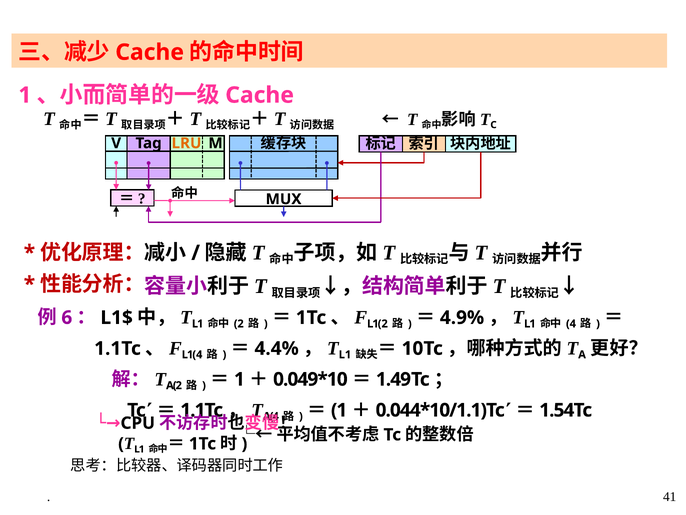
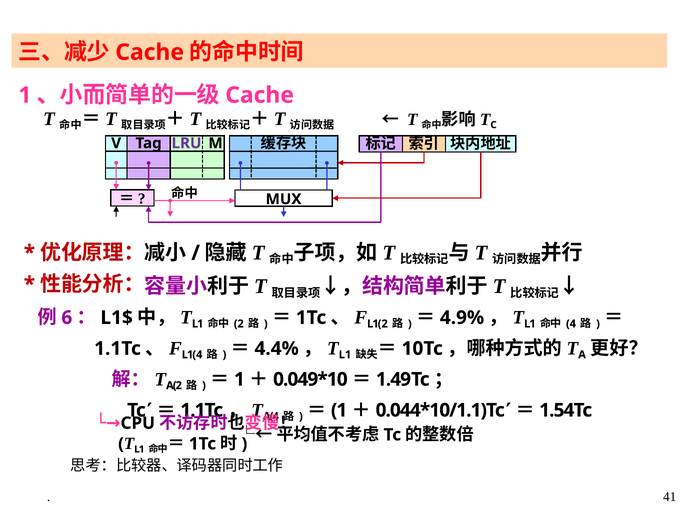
LRU colour: orange -> purple
